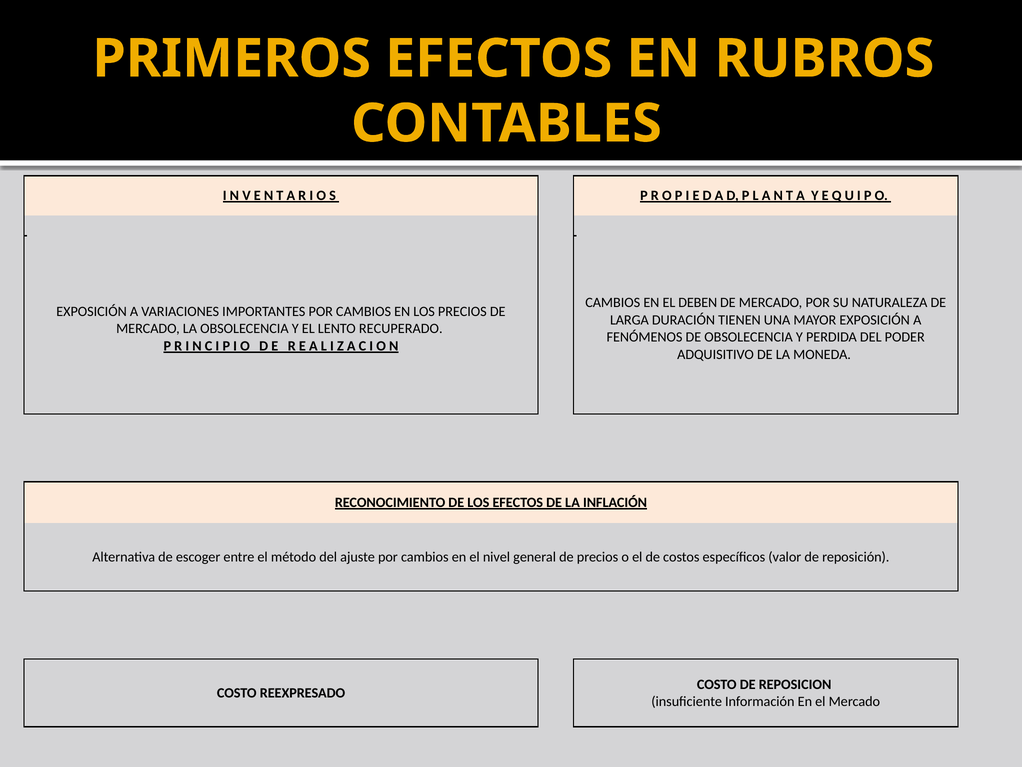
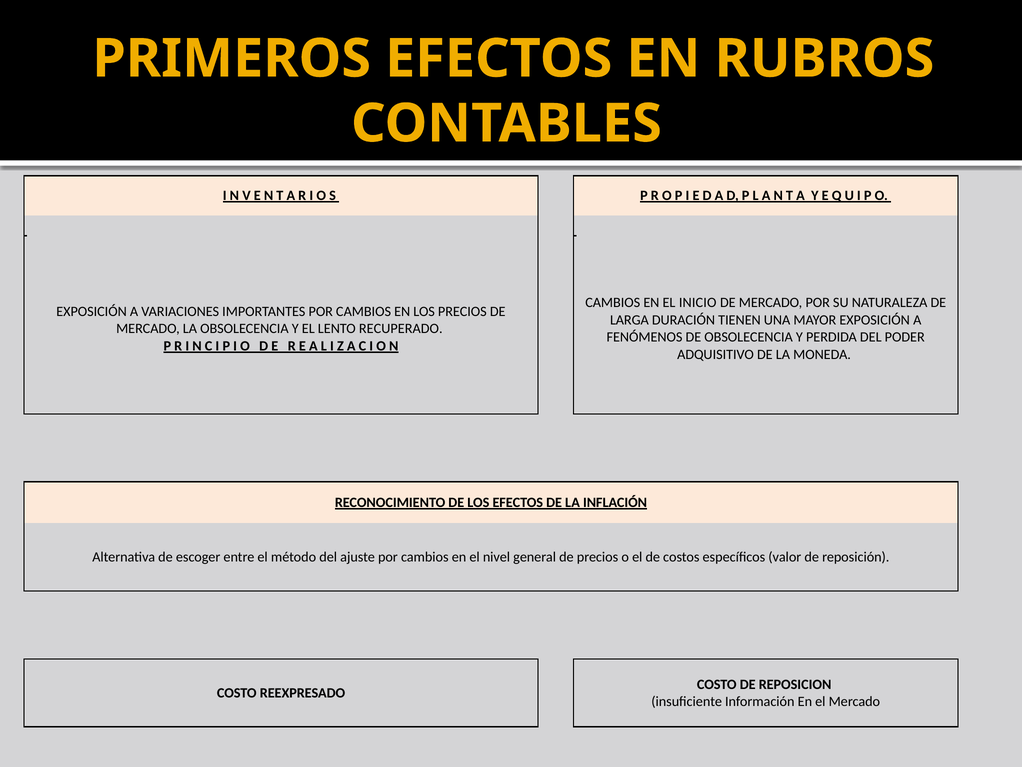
DEBEN: DEBEN -> INICIO
